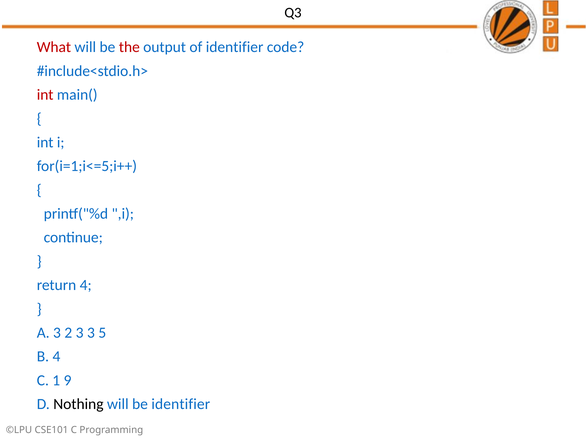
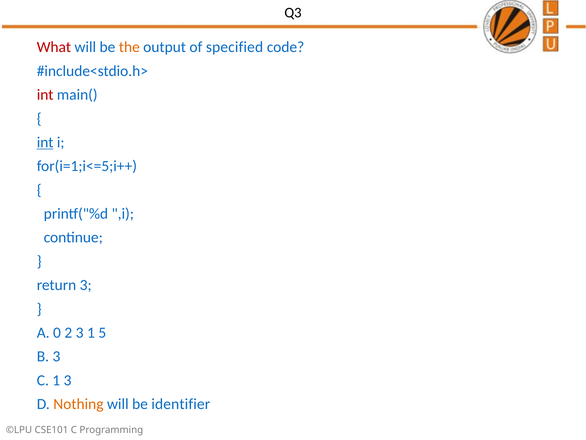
the colour: red -> orange
of identifier: identifier -> specified
int at (45, 142) underline: none -> present
return 4: 4 -> 3
A 3: 3 -> 0
3 3: 3 -> 1
B 4: 4 -> 3
1 9: 9 -> 3
Nothing colour: black -> orange
